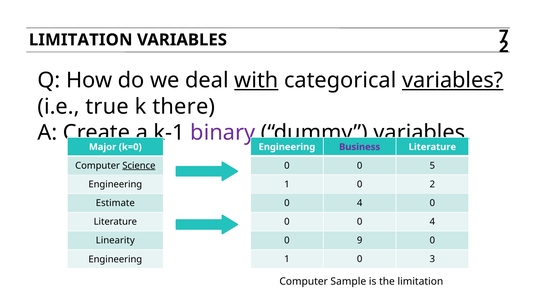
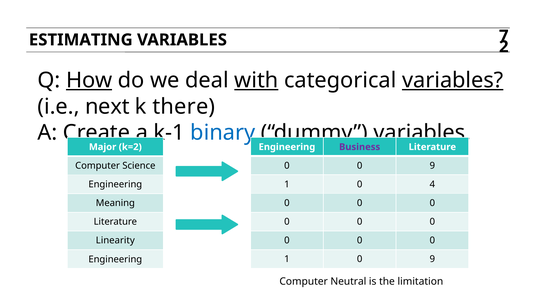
LIMITATION at (81, 40): LIMITATION -> ESTIMATING
How underline: none -> present
true: true -> next
binary colour: purple -> blue
k=0: k=0 -> k=2
Science underline: present -> none
0 0 5: 5 -> 9
0 2: 2 -> 4
4 at (360, 203): 4 -> 0
Estimate: Estimate -> Meaning
4 at (432, 222): 4 -> 0
9 at (360, 240): 9 -> 0
1 0 3: 3 -> 9
Sample: Sample -> Neutral
